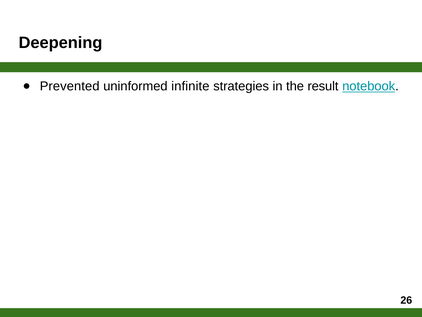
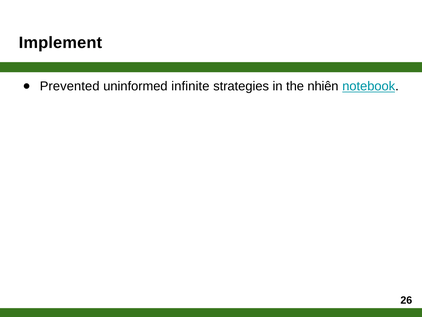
Deepening: Deepening -> Implement
result: result -> nhiên
